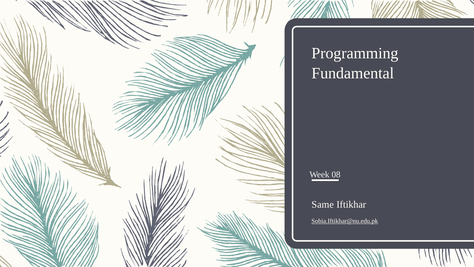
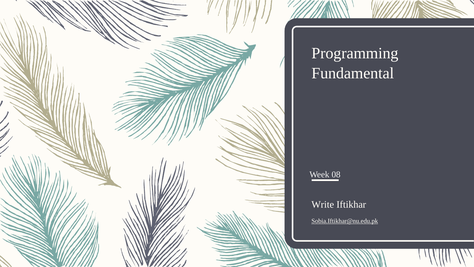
Same: Same -> Write
